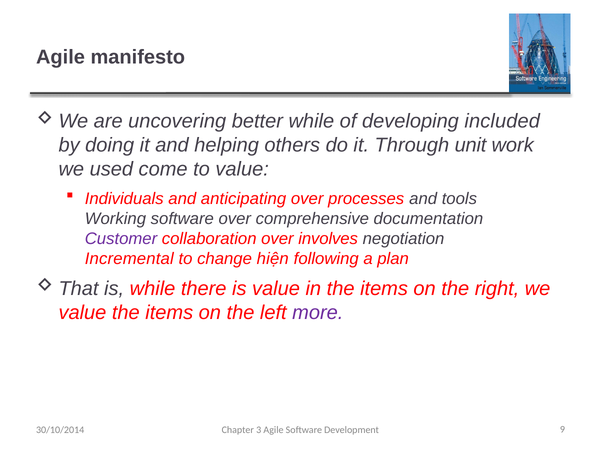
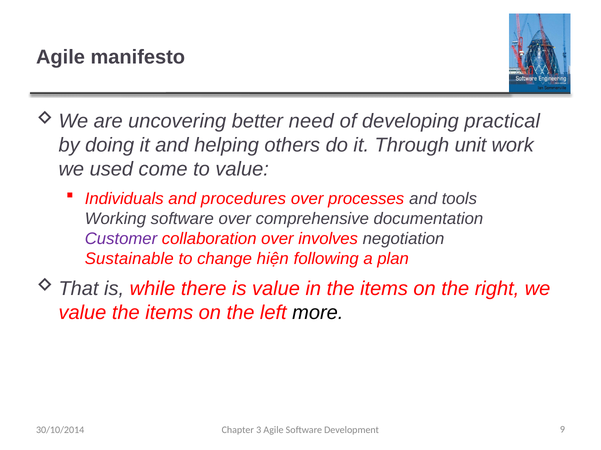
better while: while -> need
included: included -> practical
anticipating: anticipating -> procedures
Incremental: Incremental -> Sustainable
more colour: purple -> black
